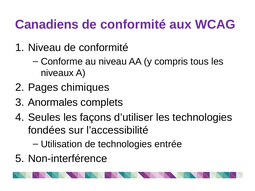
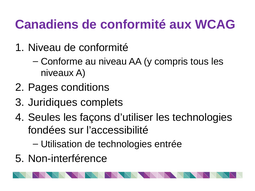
chimiques: chimiques -> conditions
Anormales: Anormales -> Juridiques
